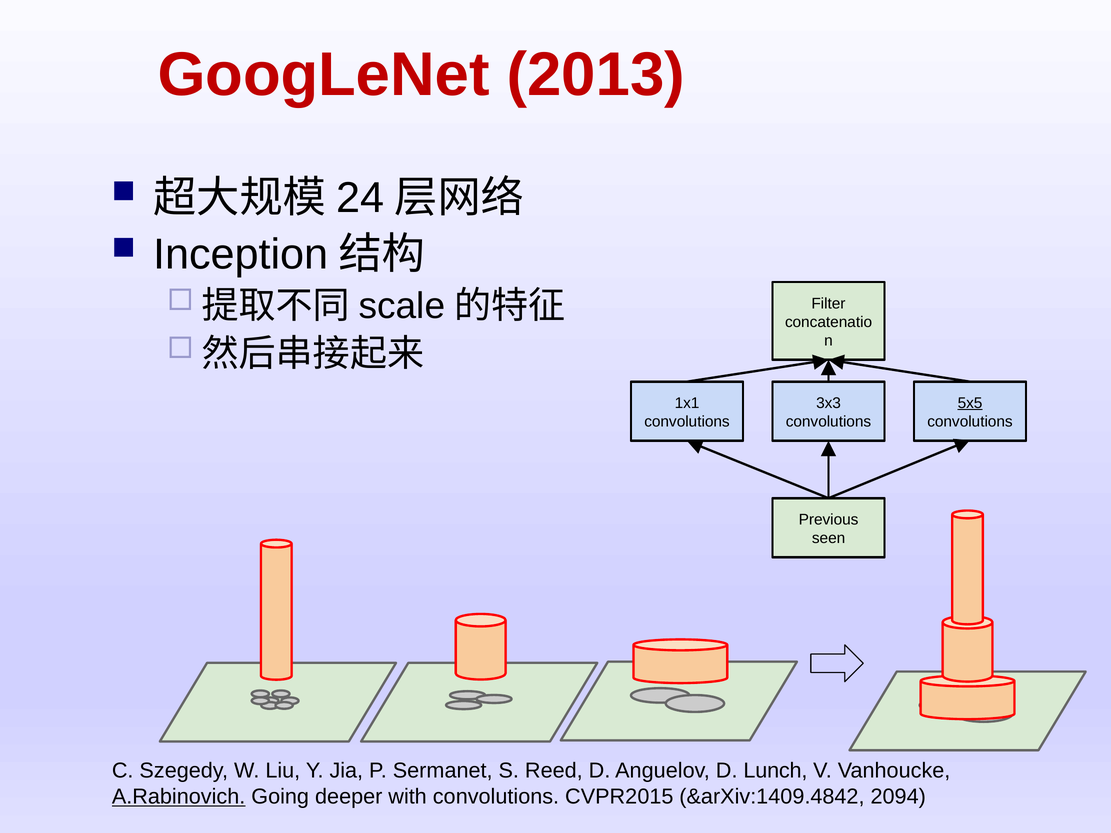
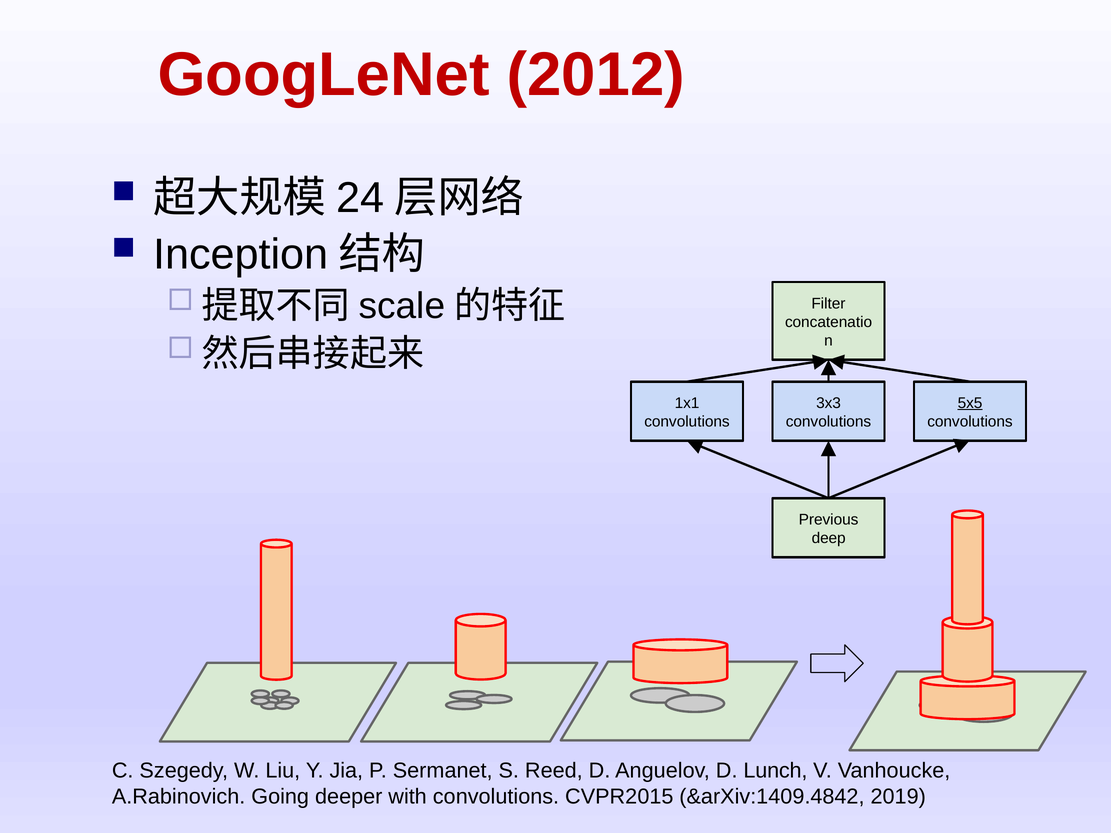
2013: 2013 -> 2012
seen: seen -> deep
A.Rabinovich underline: present -> none
2094: 2094 -> 2019
